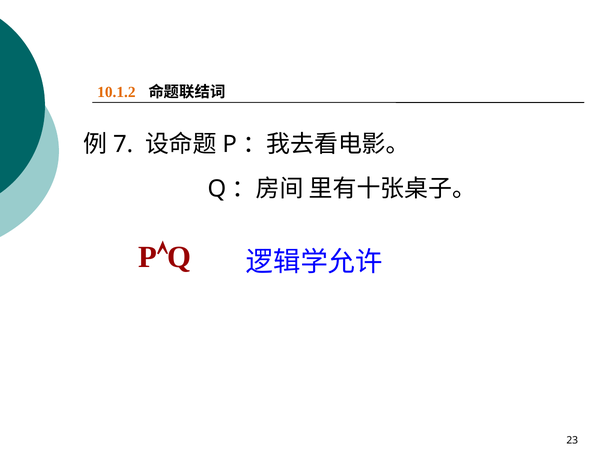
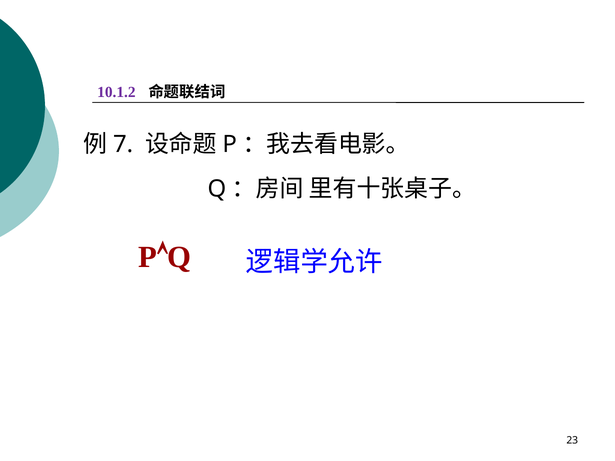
10.1.2 colour: orange -> purple
